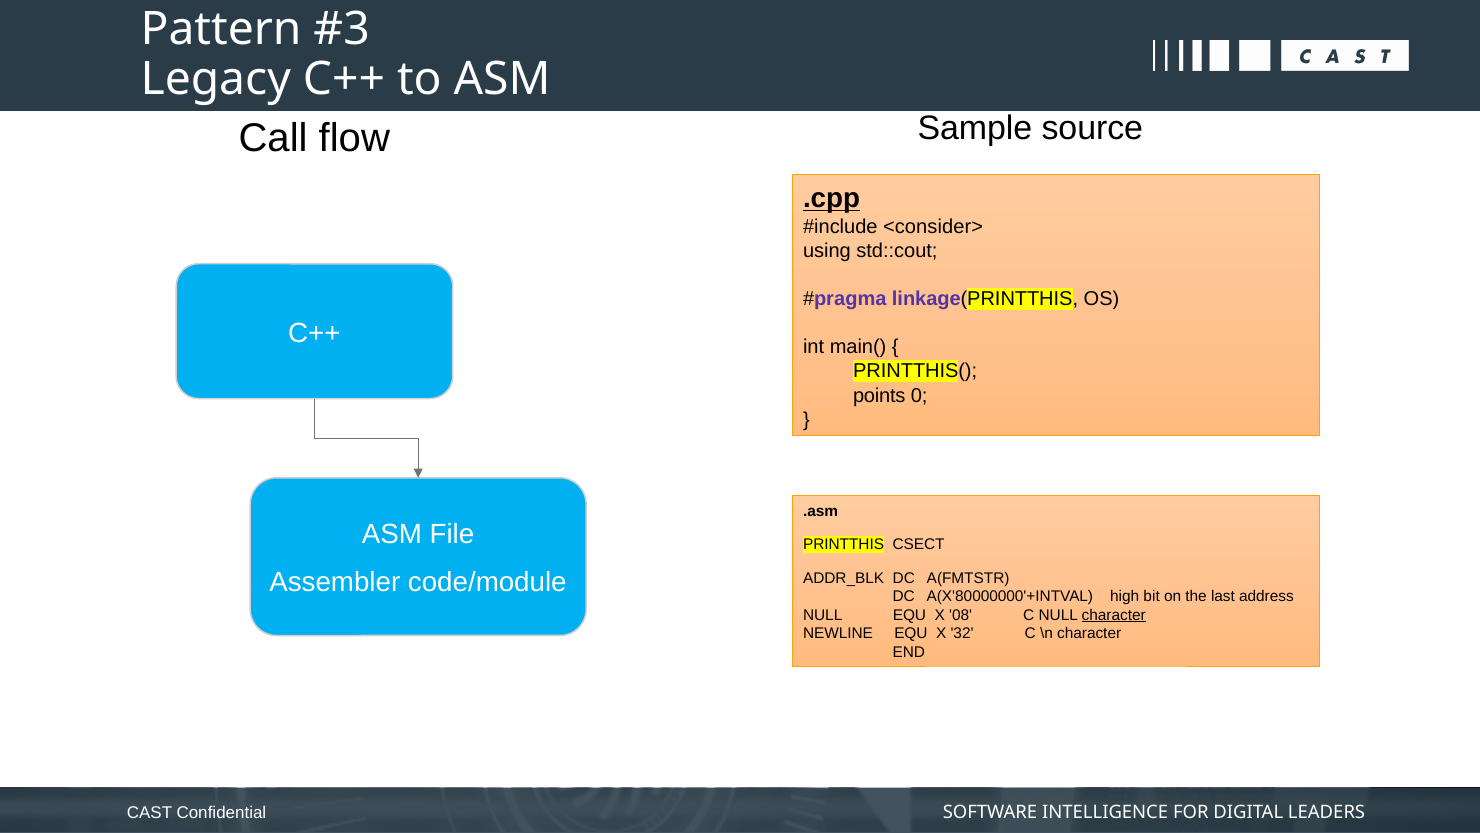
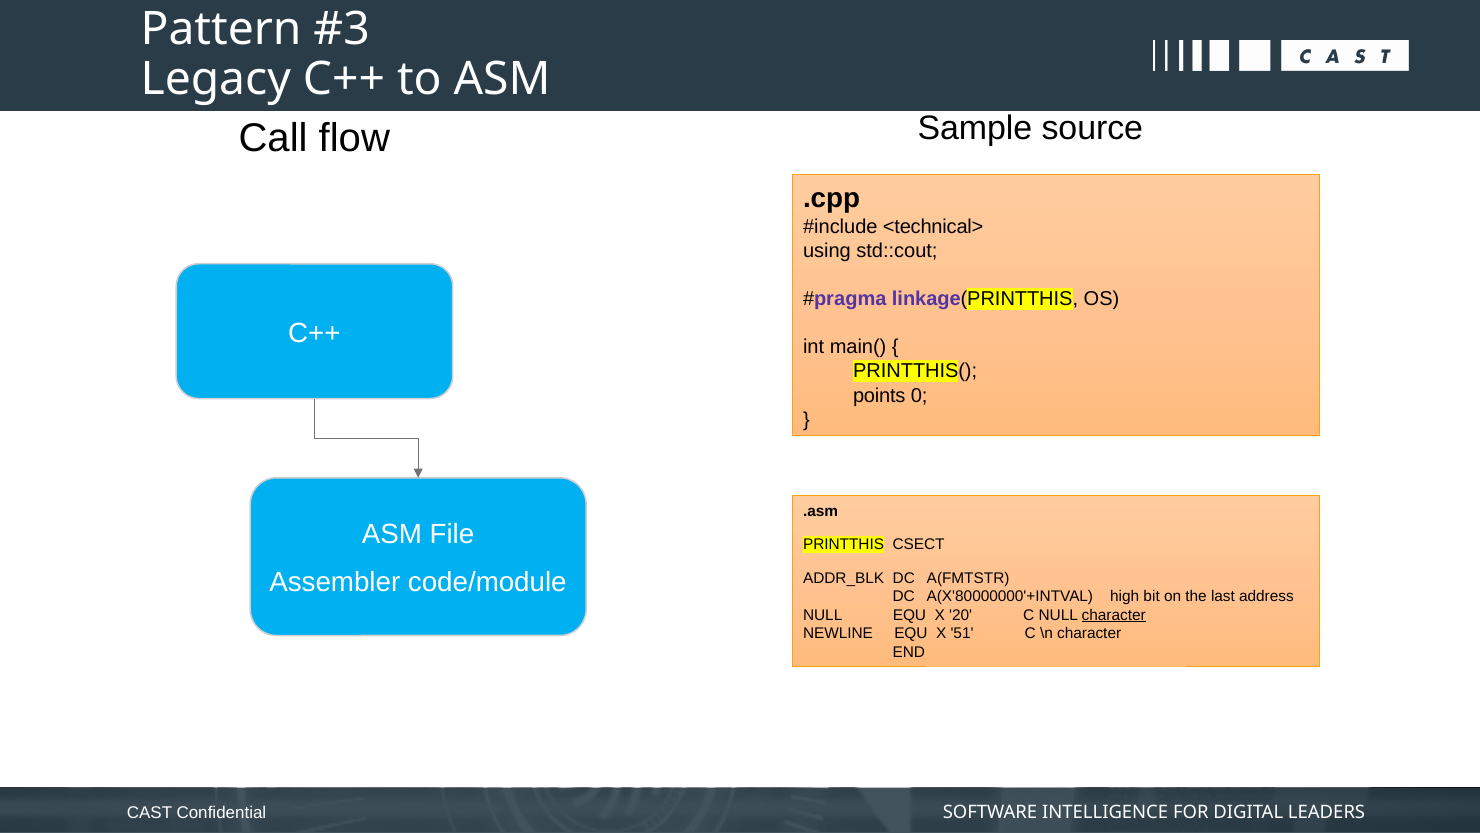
.cpp underline: present -> none
<consider>: <consider> -> <technical>
08: 08 -> 20
32: 32 -> 51
